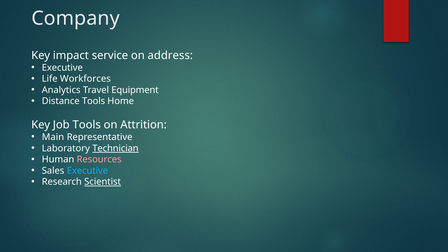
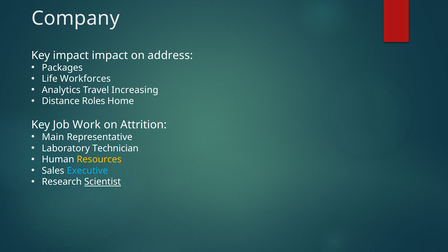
impact service: service -> impact
Executive at (62, 68): Executive -> Packages
Equipment: Equipment -> Increasing
Distance Tools: Tools -> Roles
Job Tools: Tools -> Work
Technician underline: present -> none
Resources colour: pink -> yellow
